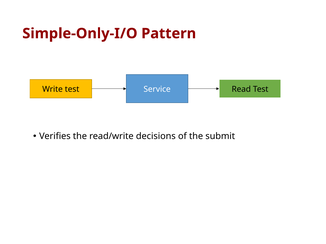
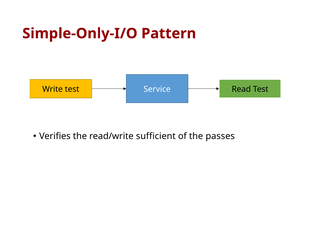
decisions: decisions -> sufficient
submit: submit -> passes
